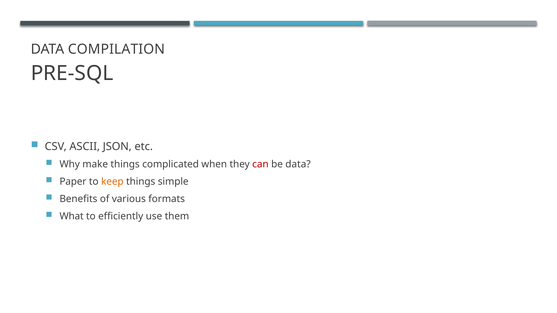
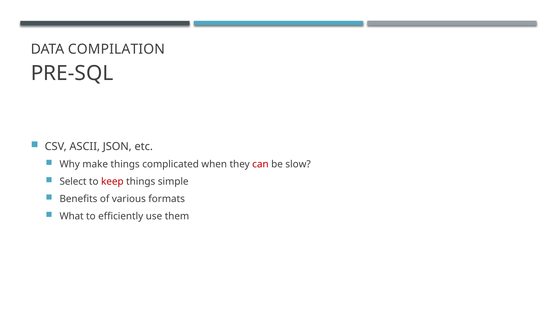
be data: data -> slow
Paper: Paper -> Select
keep colour: orange -> red
